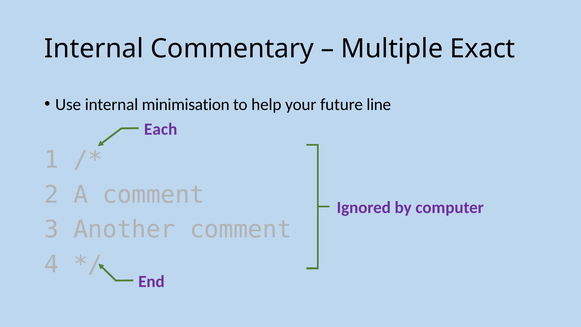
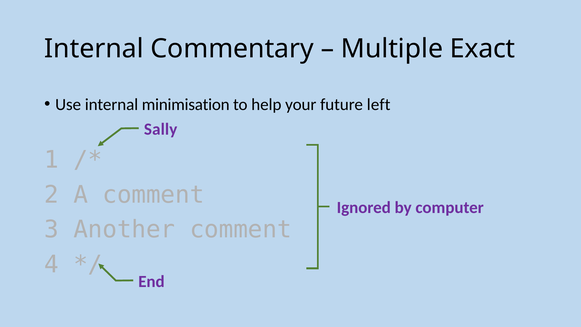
line: line -> left
Each: Each -> Sally
